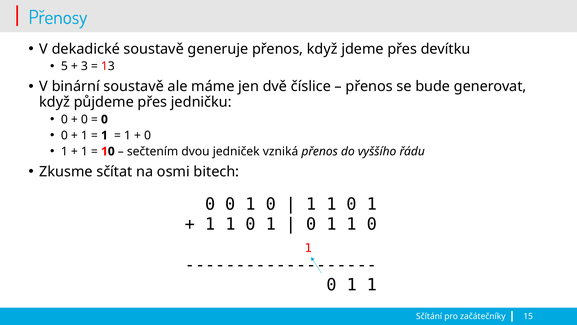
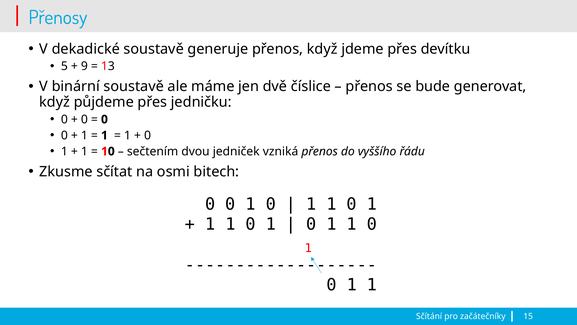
3: 3 -> 9
